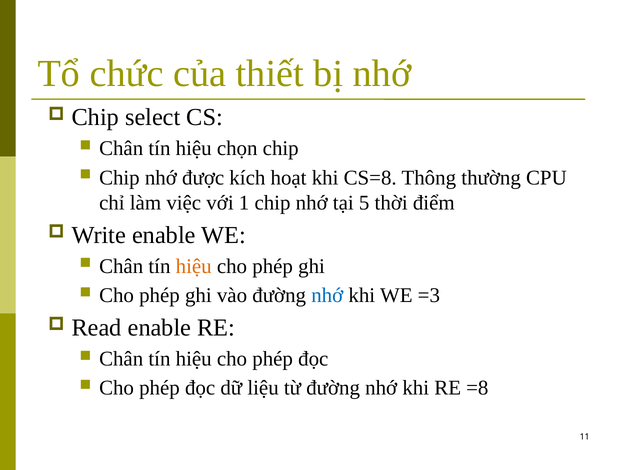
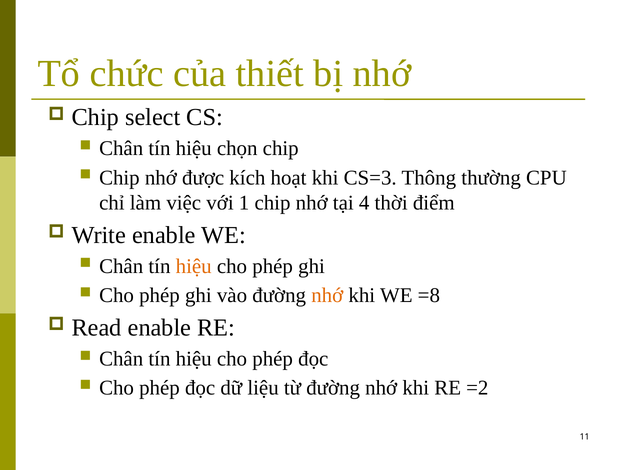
CS=8: CS=8 -> CS=3
5: 5 -> 4
nhớ at (327, 296) colour: blue -> orange
=3: =3 -> =8
=8: =8 -> =2
